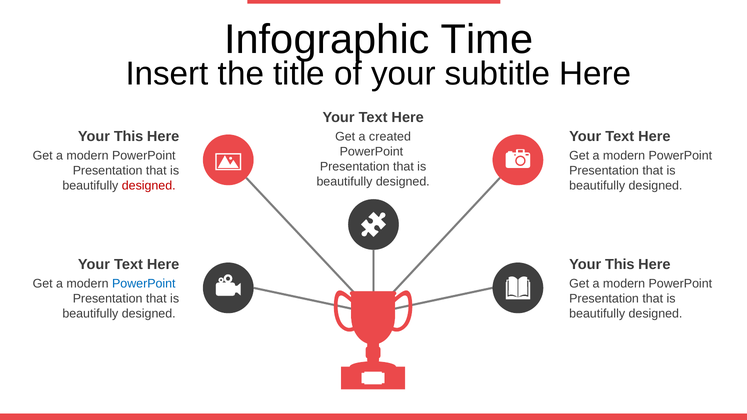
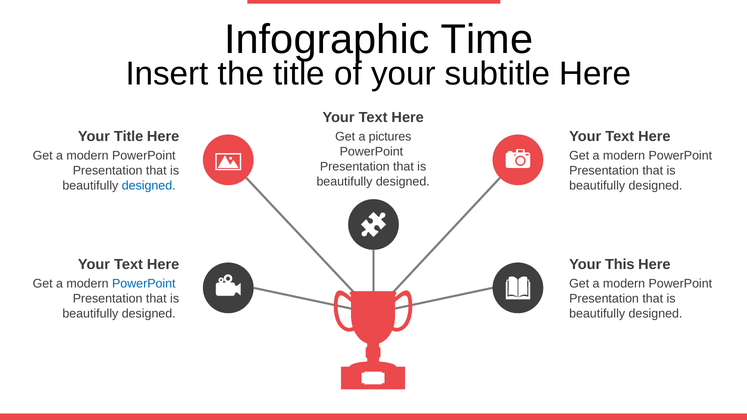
This at (129, 137): This -> Title
created: created -> pictures
designed at (149, 186) colour: red -> blue
